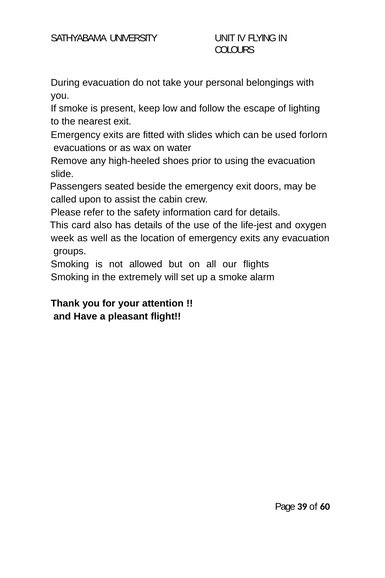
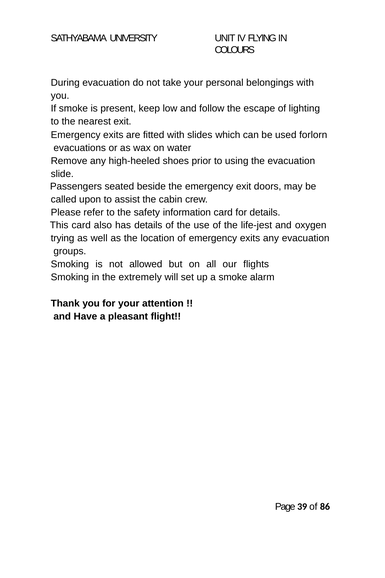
week: week -> trying
60: 60 -> 86
